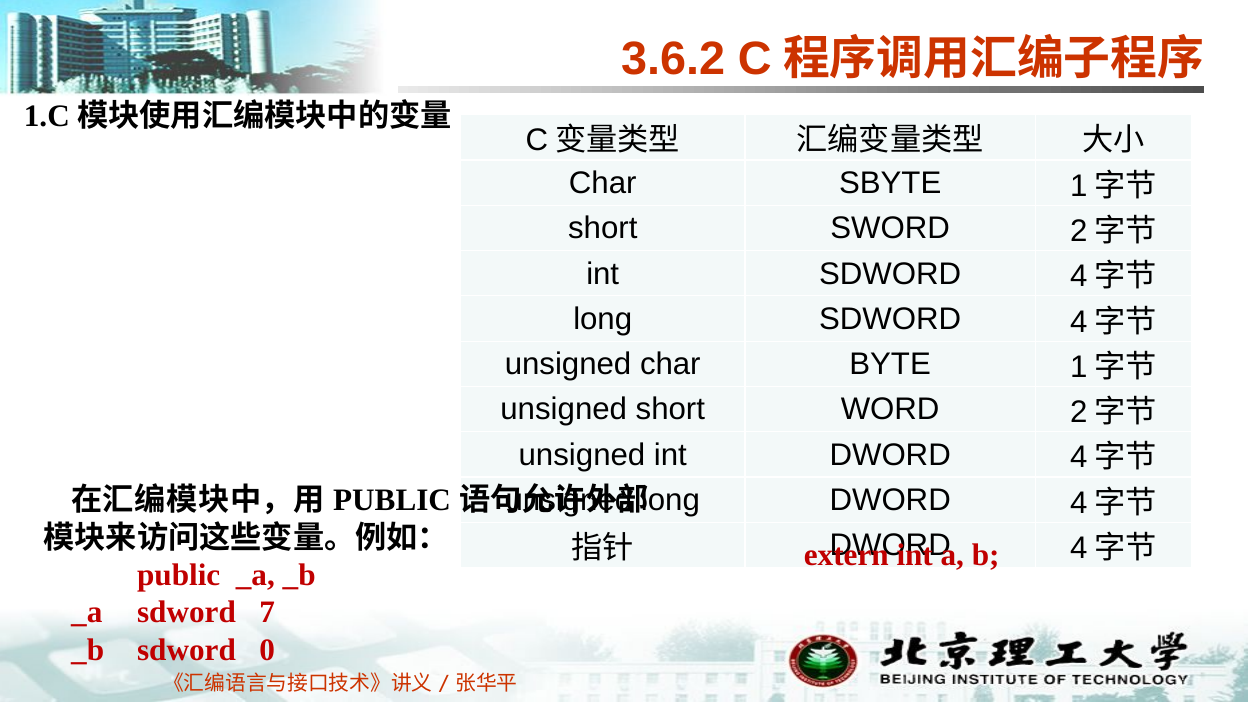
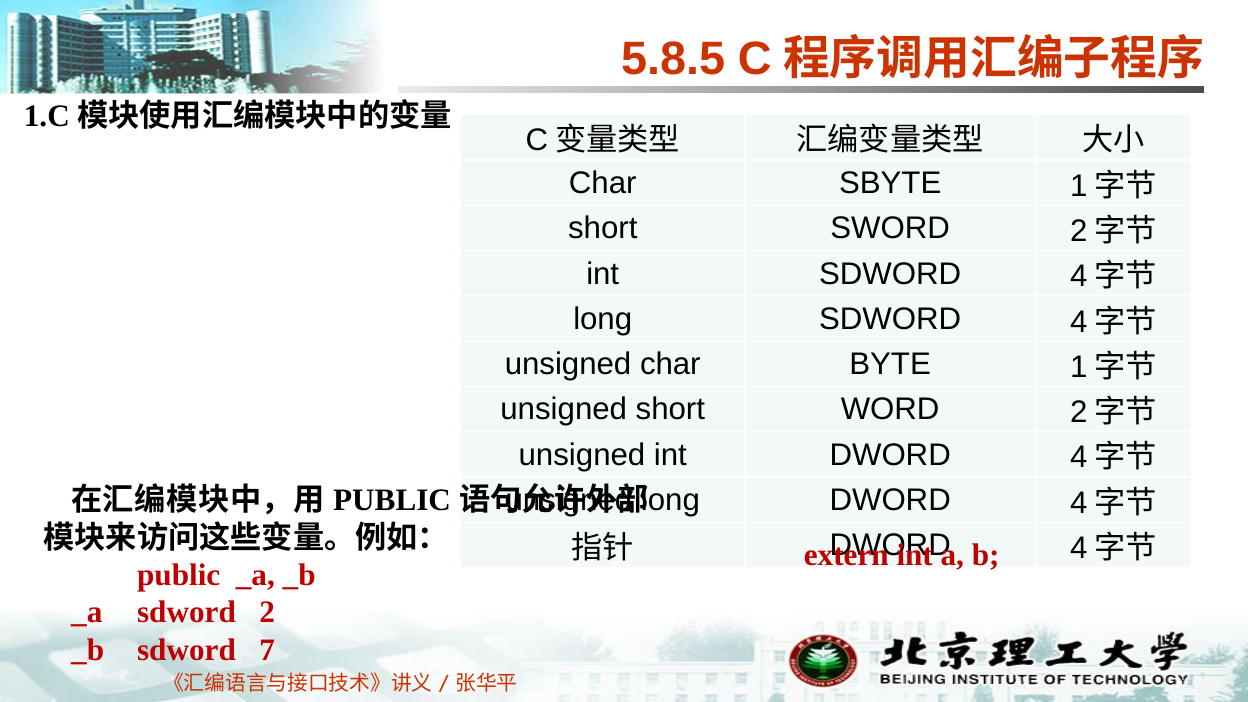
3.6.2: 3.6.2 -> 5.8.5
7: 7 -> 2
0: 0 -> 7
